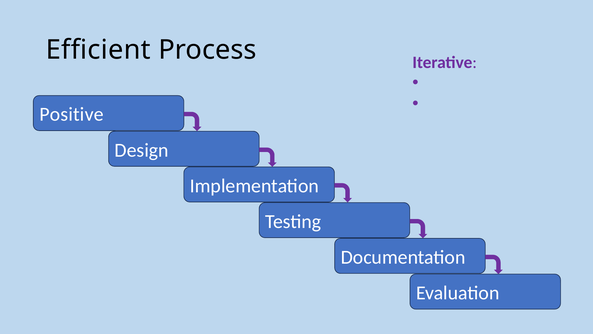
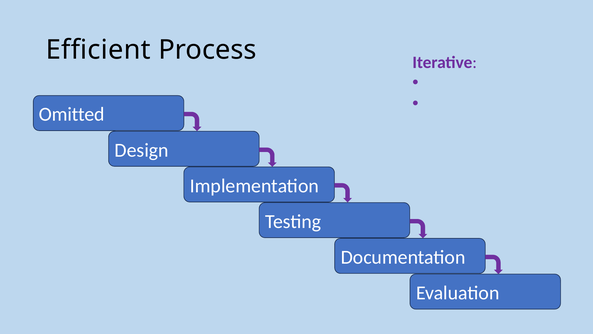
Positive: Positive -> Omitted
